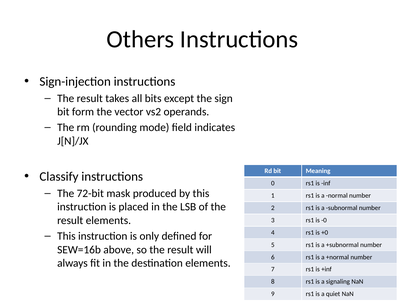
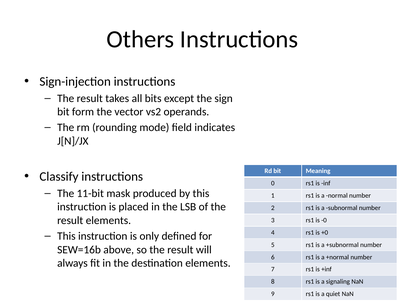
72-bit: 72-bit -> 11-bit
